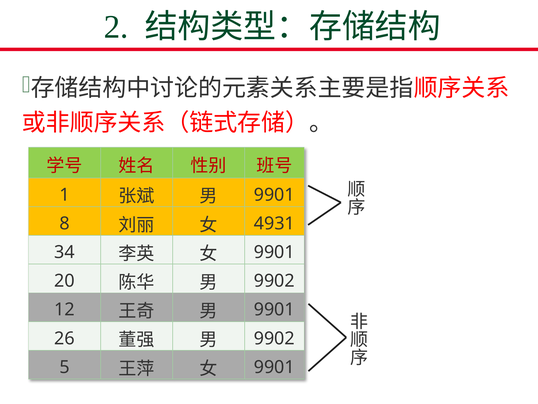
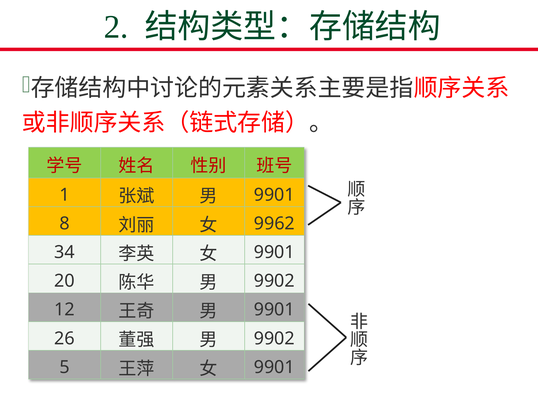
4931: 4931 -> 9962
